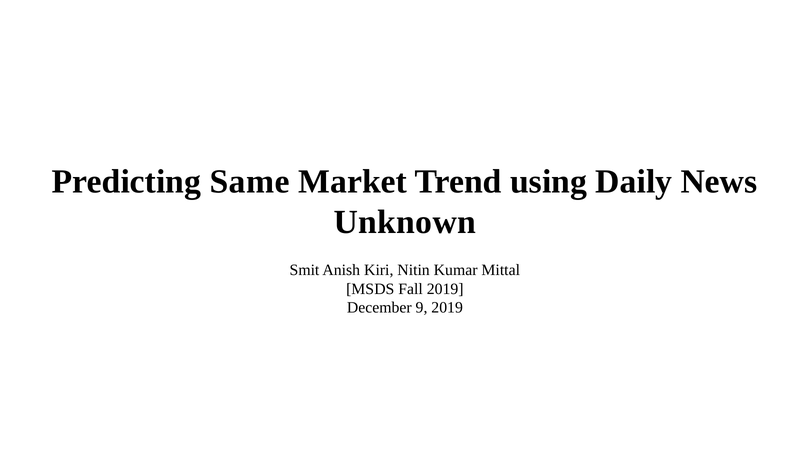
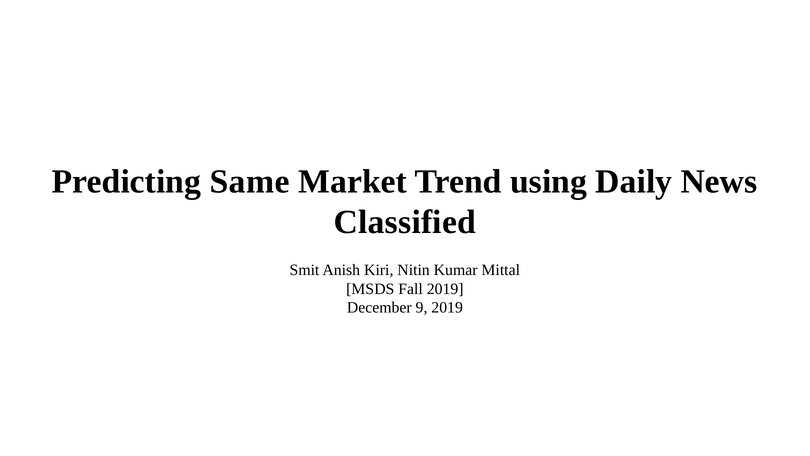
Unknown: Unknown -> Classified
